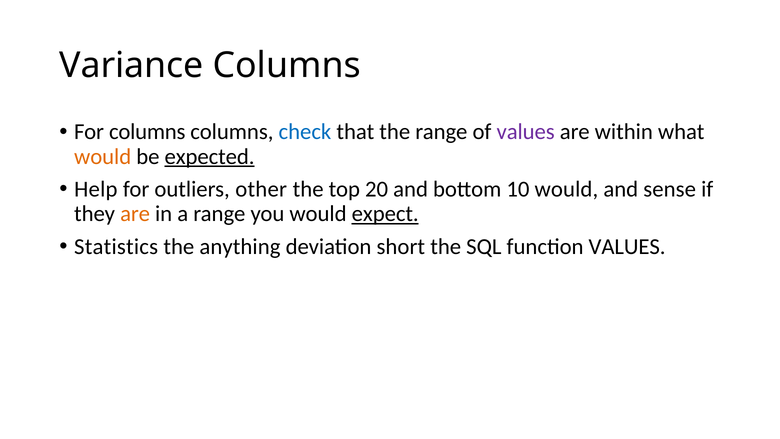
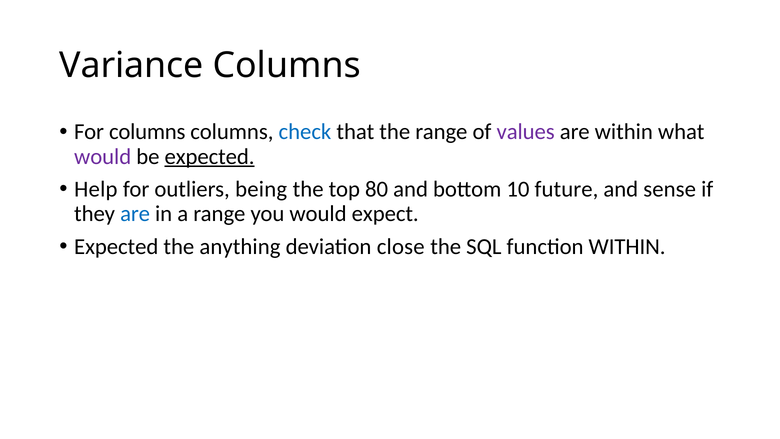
would at (103, 156) colour: orange -> purple
other: other -> being
20: 20 -> 80
10 would: would -> future
are at (135, 214) colour: orange -> blue
expect underline: present -> none
Statistics at (116, 246): Statistics -> Expected
short: short -> close
function VALUES: VALUES -> WITHIN
